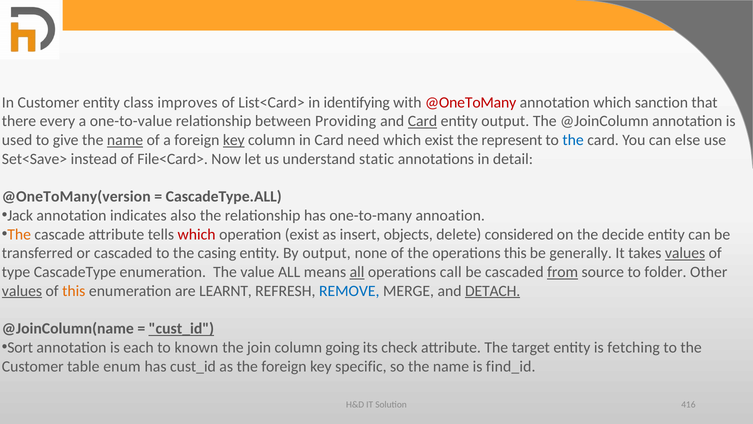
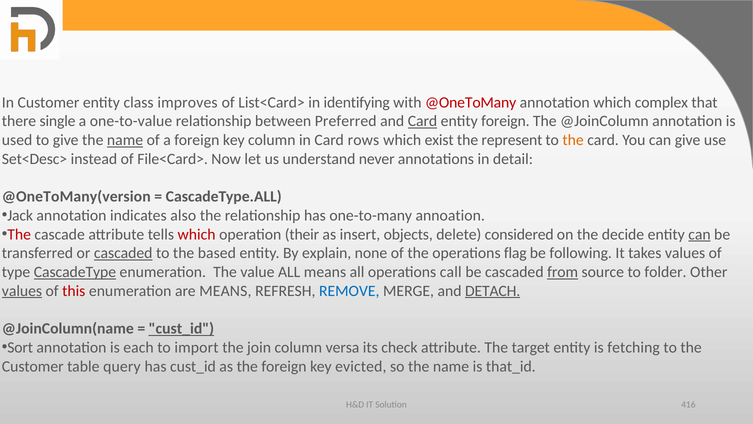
sanction: sanction -> complex
every: every -> single
Providing: Providing -> Preferred
entity output: output -> foreign
key at (234, 140) underline: present -> none
need: need -> rows
the at (573, 140) colour: blue -> orange
can else: else -> give
Set<Save>: Set<Save> -> Set<Desc>
static: static -> never
The at (19, 234) colour: orange -> red
operation exist: exist -> their
can at (699, 234) underline: none -> present
cascaded at (123, 253) underline: none -> present
casing: casing -> based
By output: output -> explain
operations this: this -> flag
generally: generally -> following
values at (685, 253) underline: present -> none
CascadeType underline: none -> present
all at (357, 272) underline: present -> none
this at (74, 291) colour: orange -> red
are LEARNT: LEARNT -> MEANS
known: known -> import
going: going -> versa
enum: enum -> query
specific: specific -> evicted
find_id: find_id -> that_id
